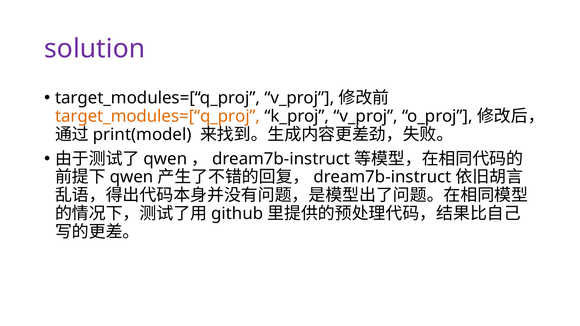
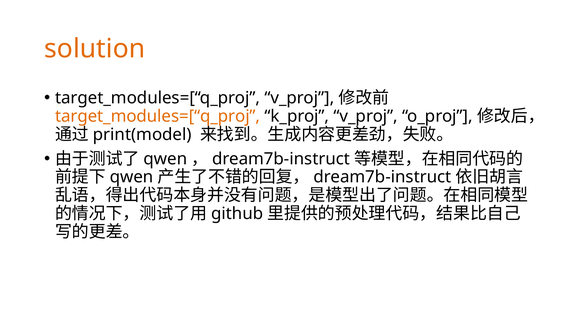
solution colour: purple -> orange
